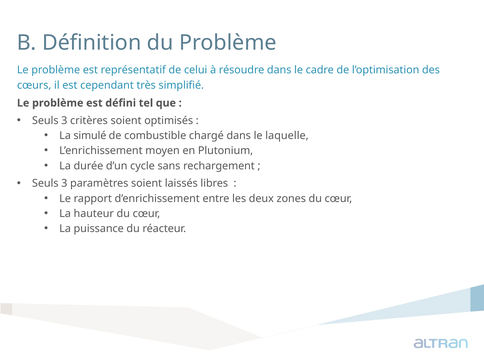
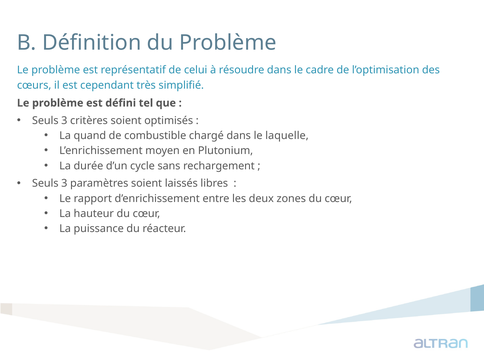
simulé: simulé -> quand
